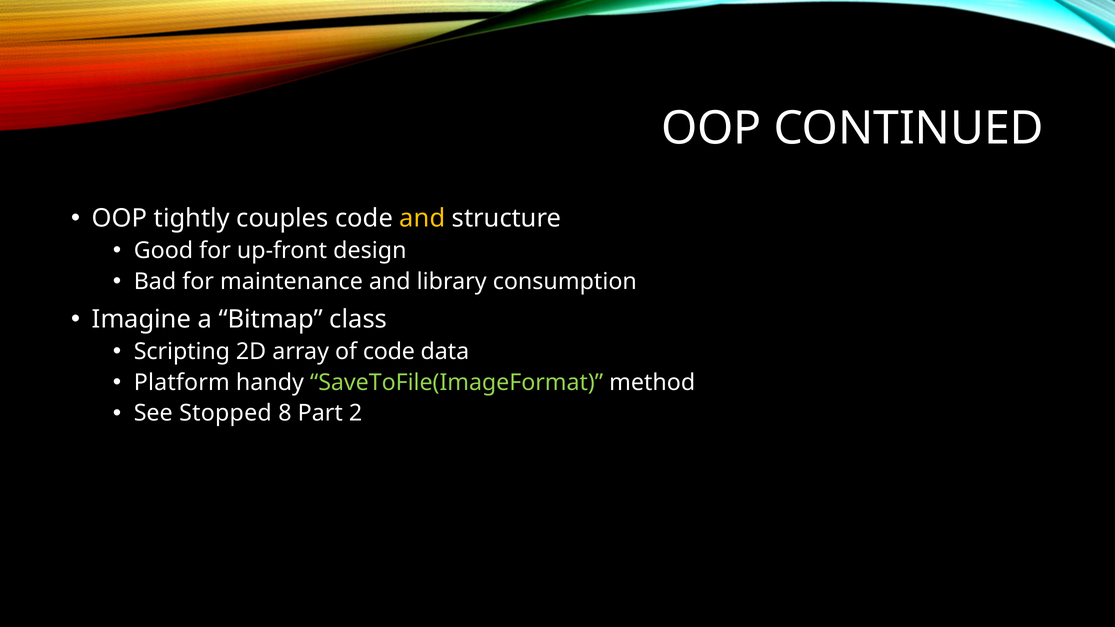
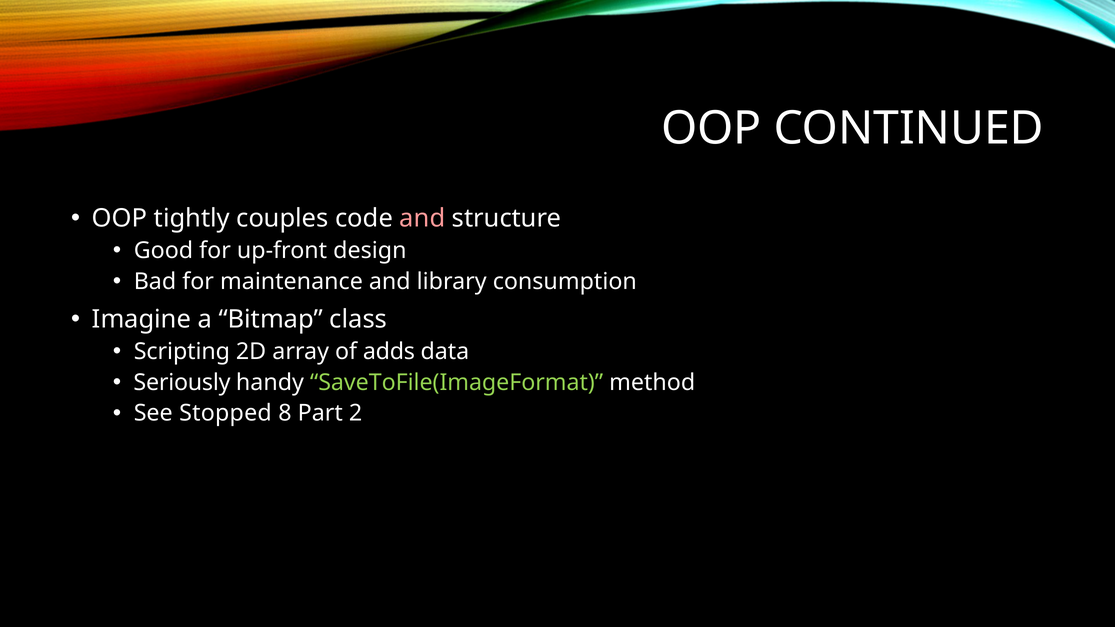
and at (422, 219) colour: yellow -> pink
of code: code -> adds
Platform: Platform -> Seriously
